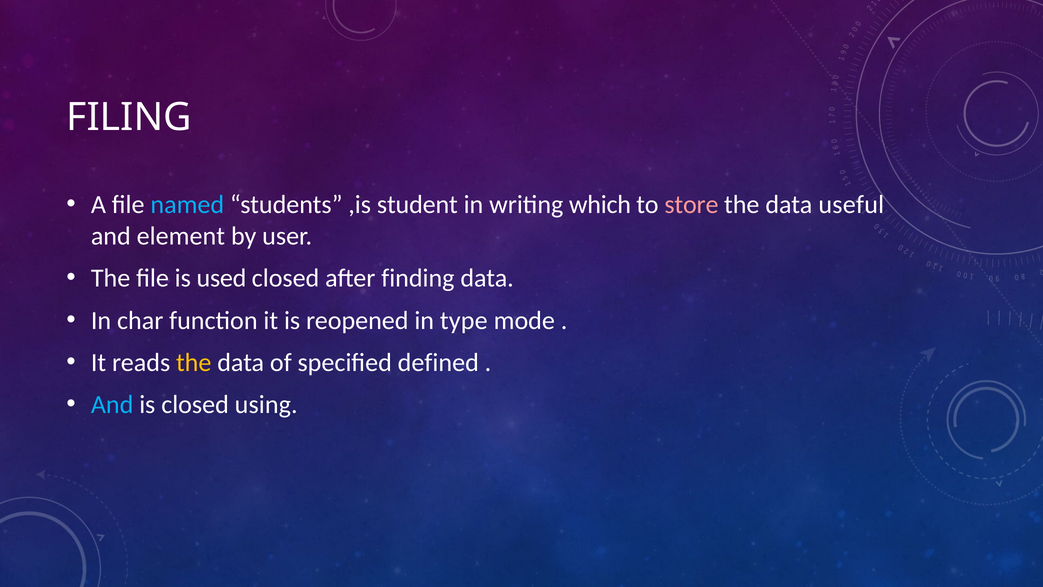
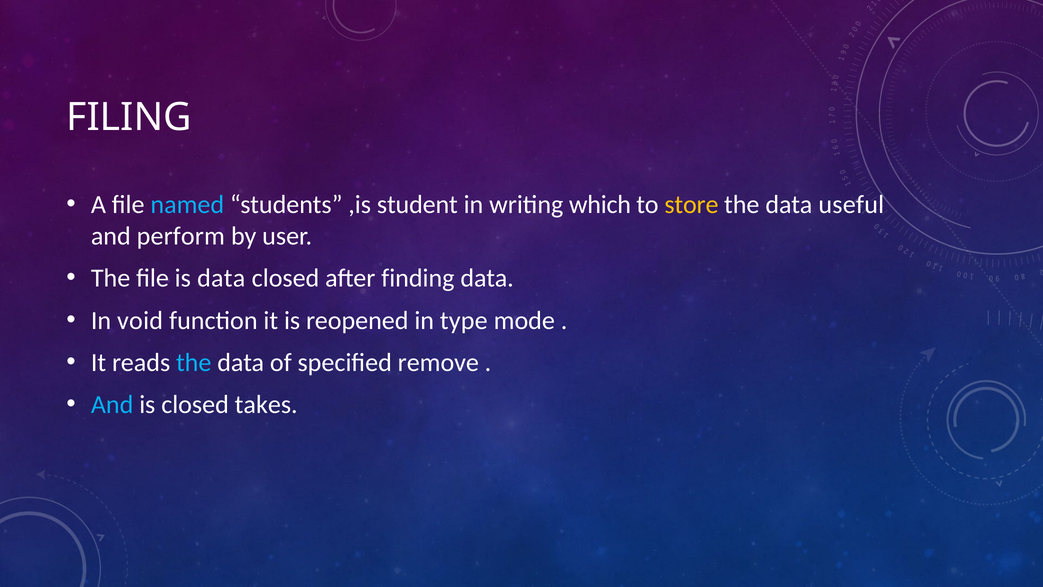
store colour: pink -> yellow
element: element -> perform
is used: used -> data
char: char -> void
the at (194, 362) colour: yellow -> light blue
defined: defined -> remove
using: using -> takes
